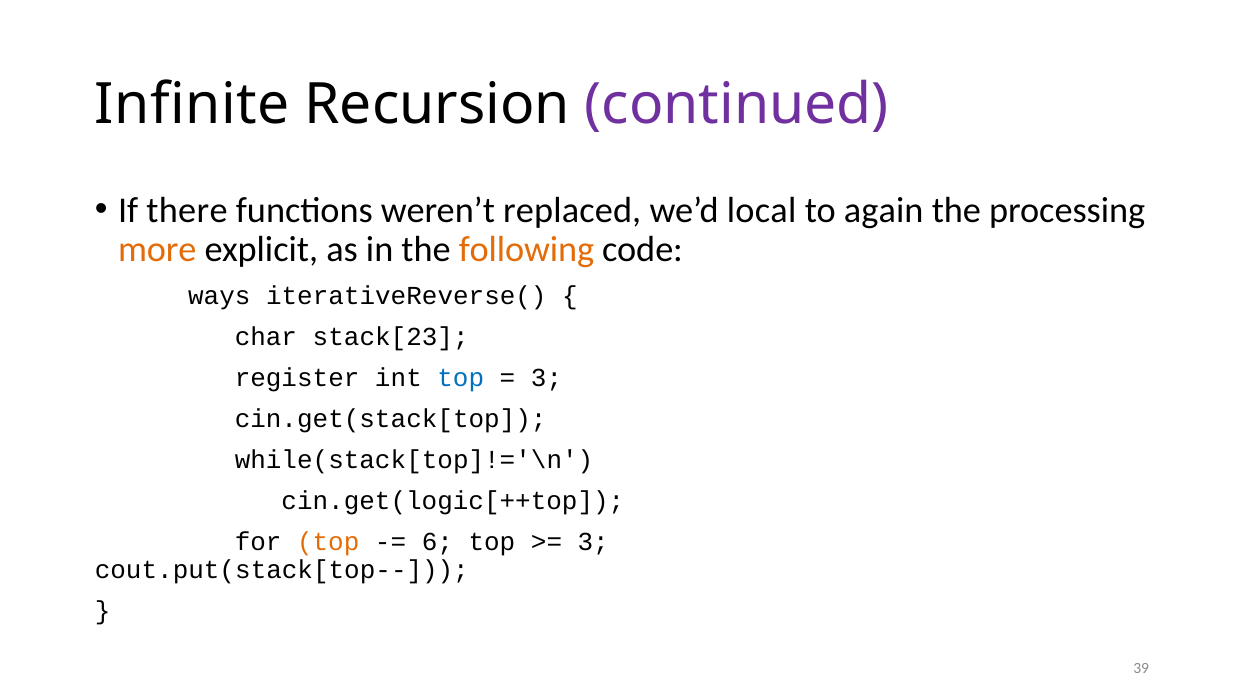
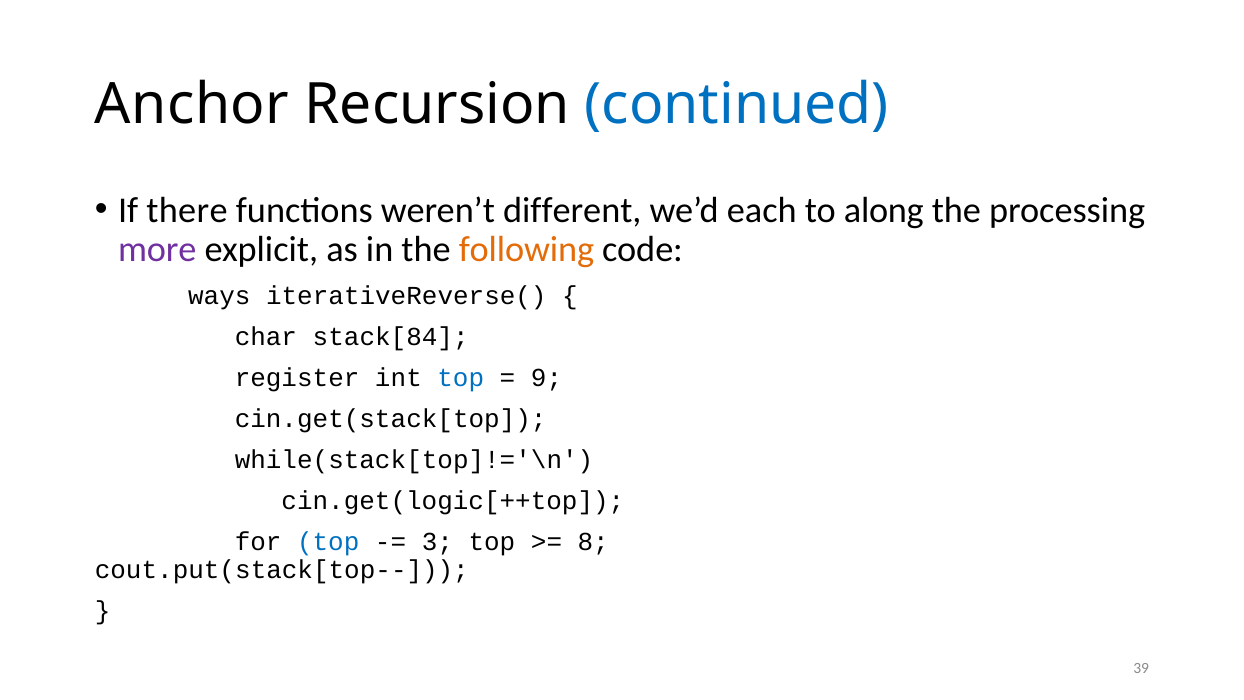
Infinite: Infinite -> Anchor
continued colour: purple -> blue
replaced: replaced -> different
local: local -> each
again: again -> along
more colour: orange -> purple
stack[23: stack[23 -> stack[84
3 at (547, 378): 3 -> 9
top at (328, 542) colour: orange -> blue
6: 6 -> 3
3 at (593, 542): 3 -> 8
